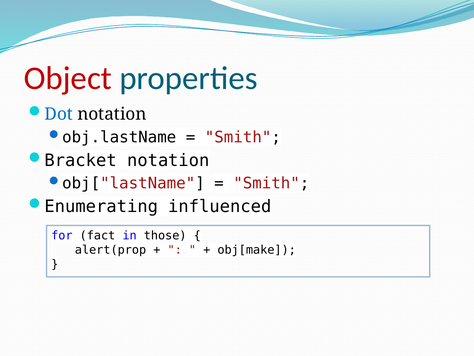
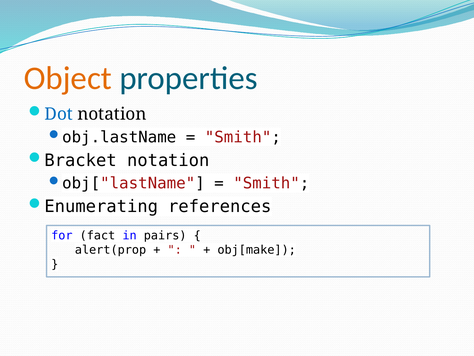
Object colour: red -> orange
influenced: influenced -> references
those: those -> pairs
